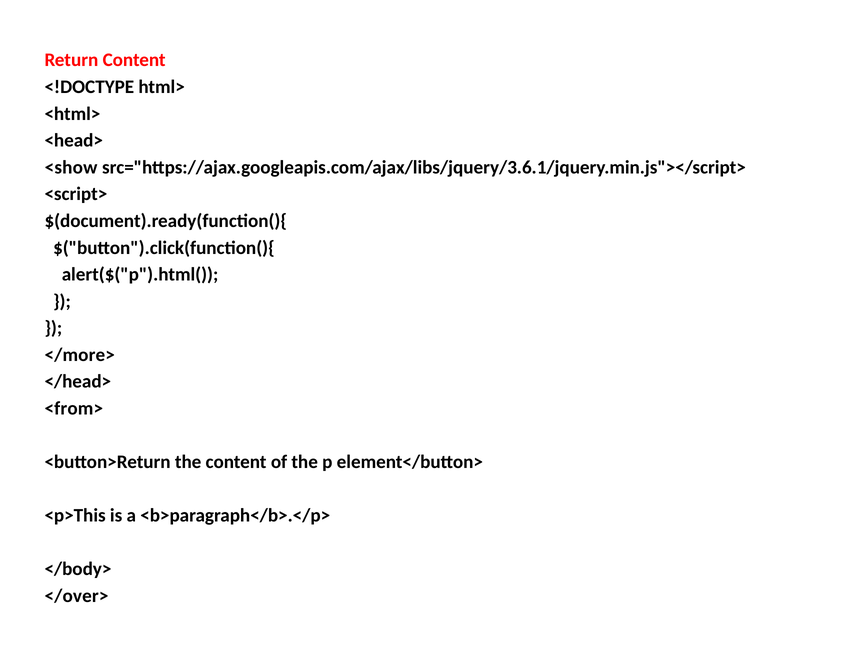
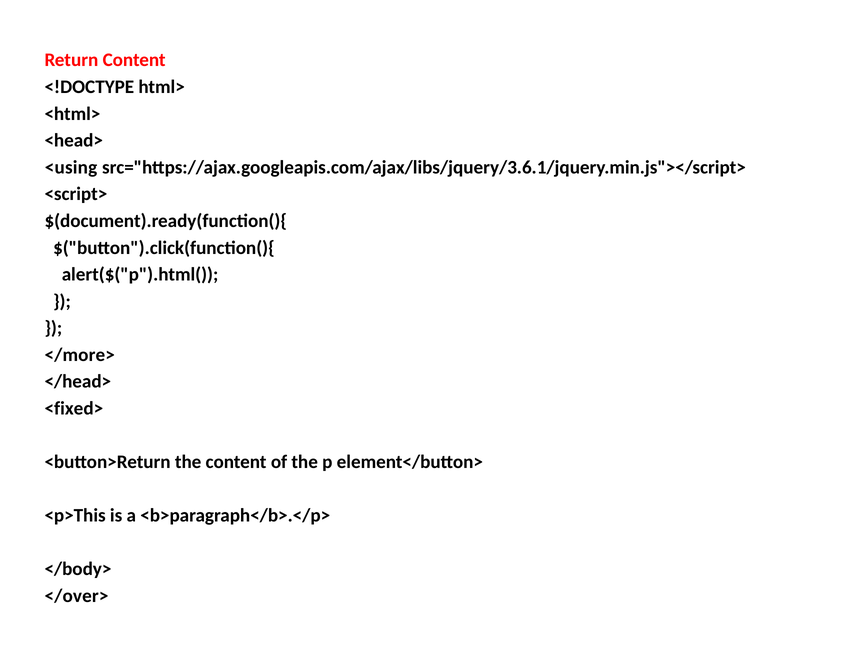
<show: <show -> <using
<from>: <from> -> <fixed>
